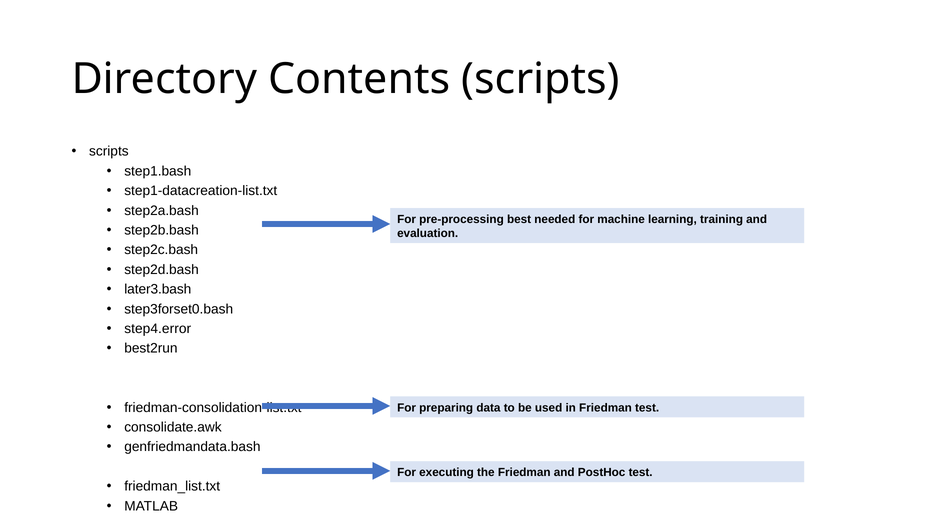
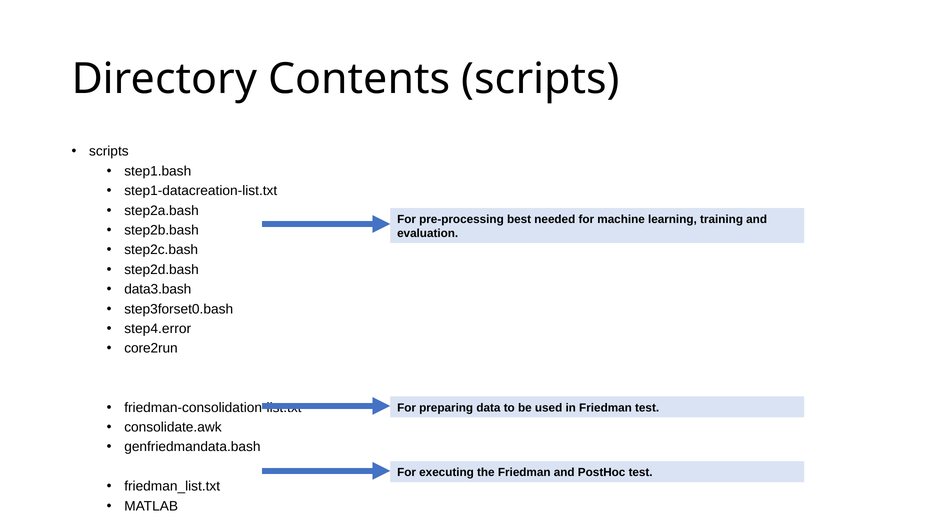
later3.bash: later3.bash -> data3.bash
best2run: best2run -> core2run
